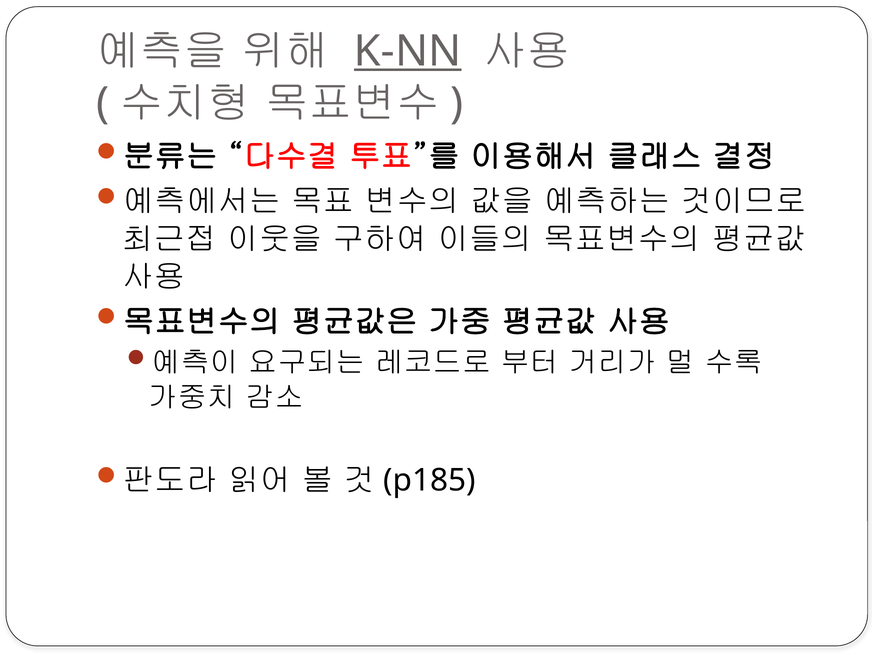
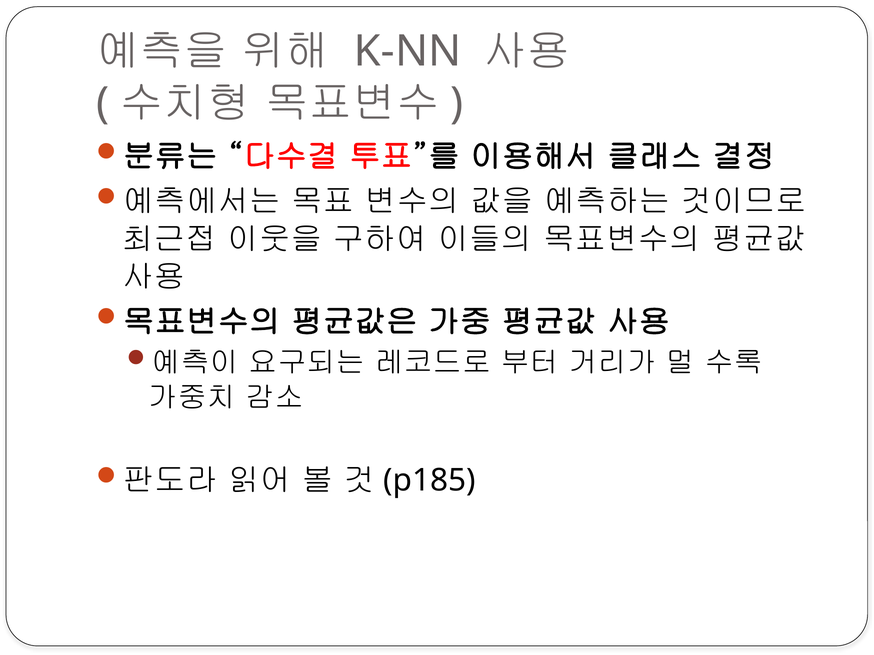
K-NN underline: present -> none
